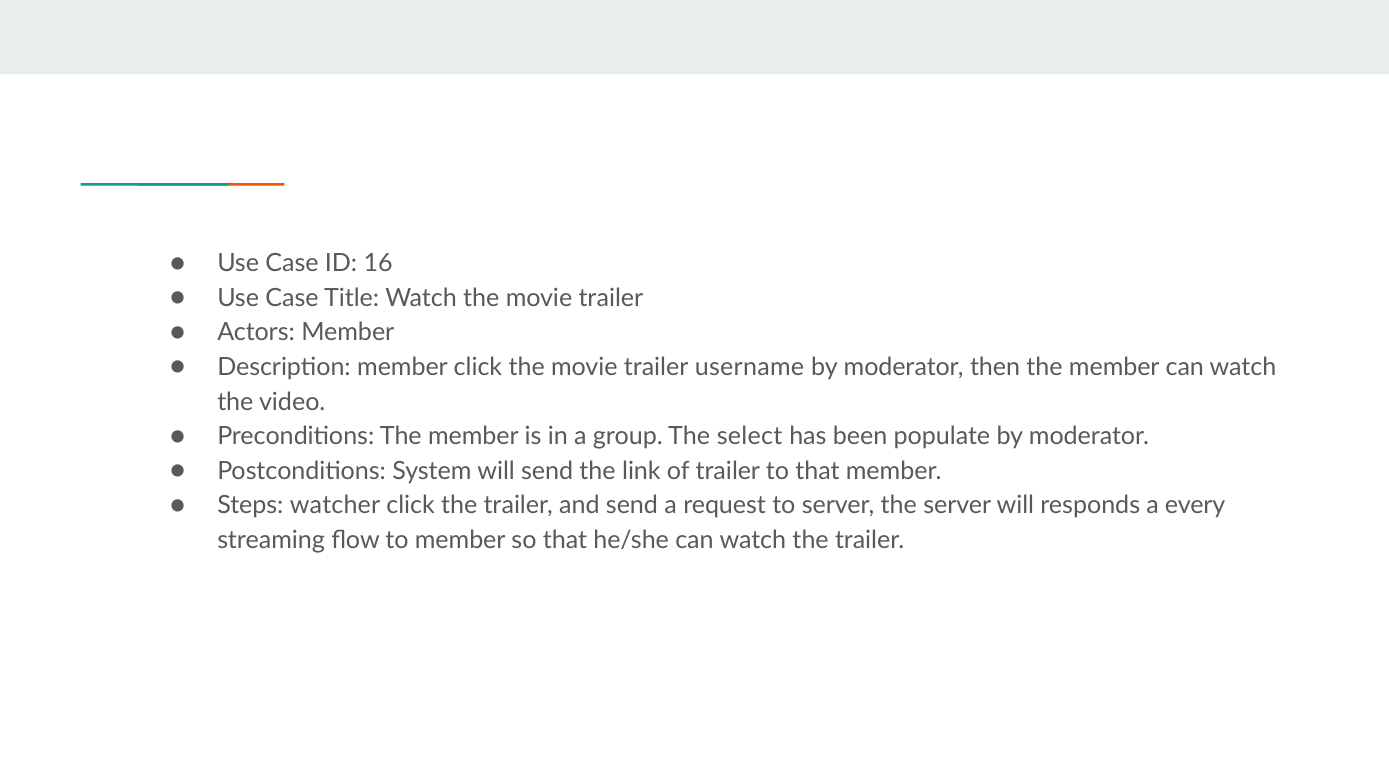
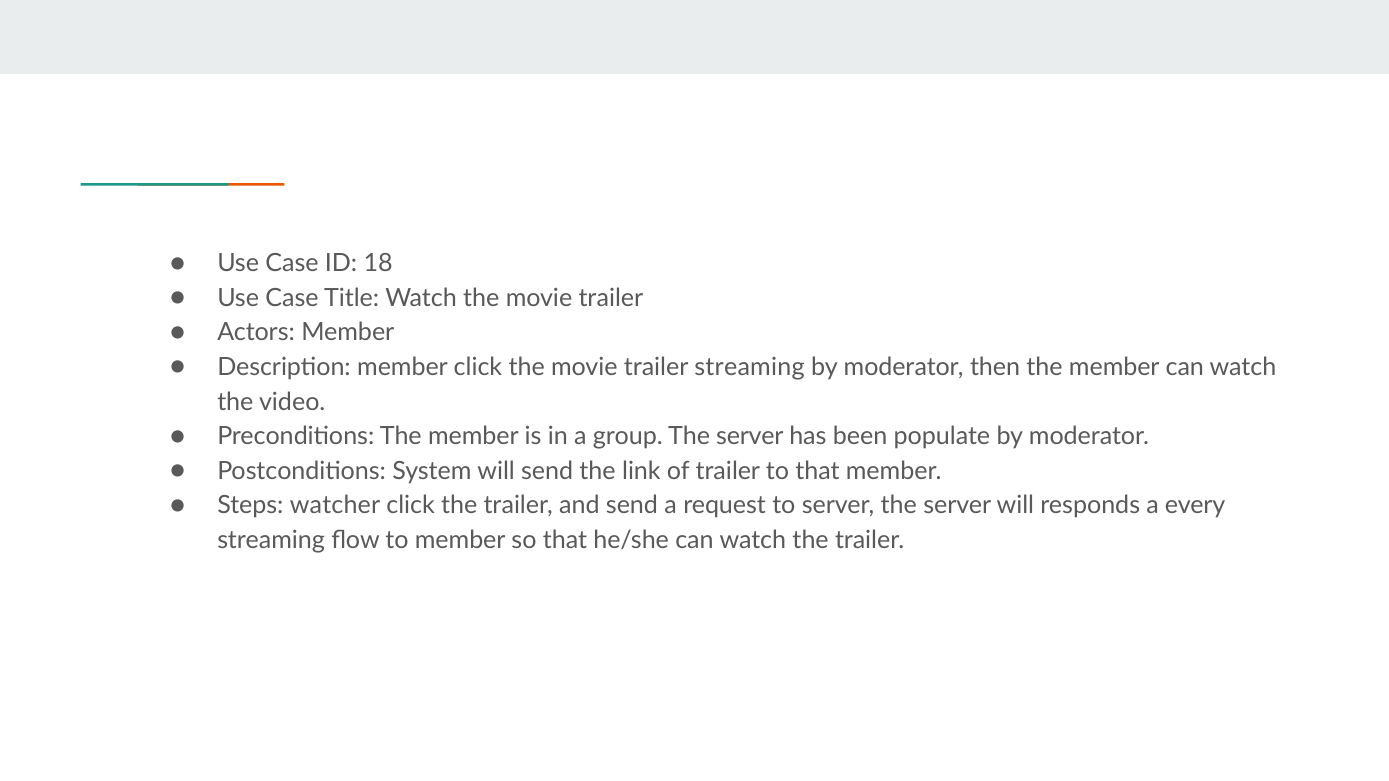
16: 16 -> 18
trailer username: username -> streaming
group The select: select -> server
